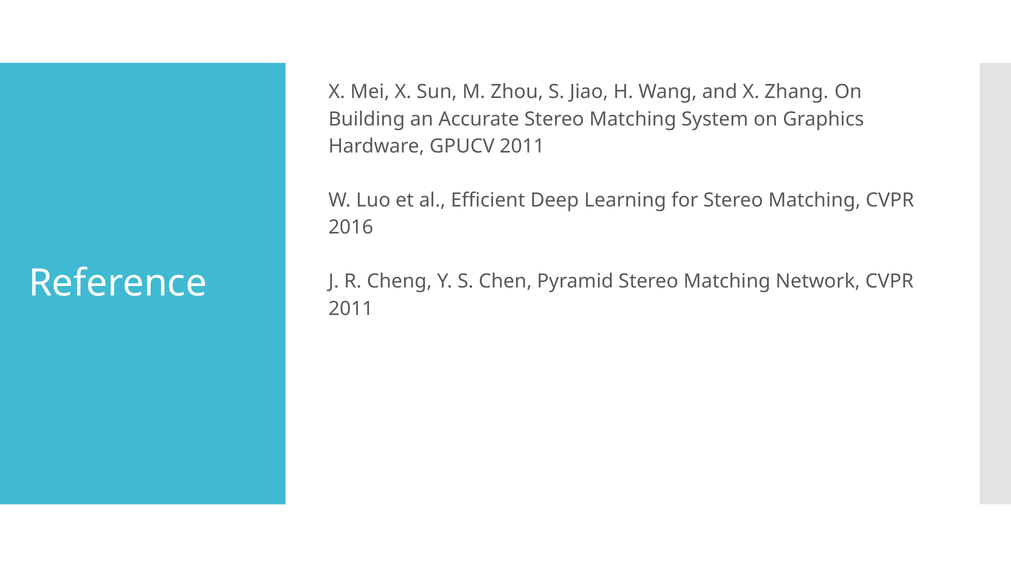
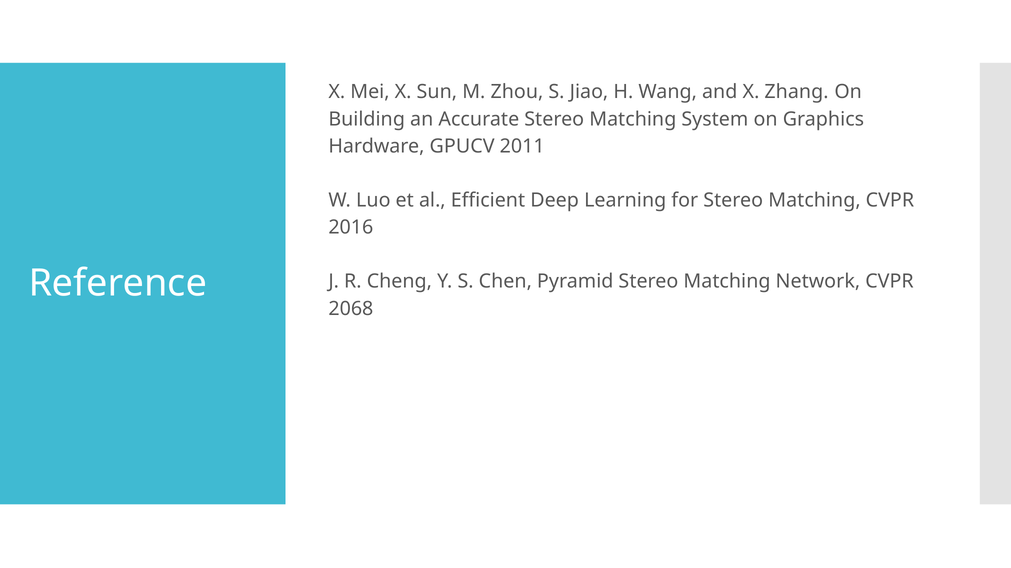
2011 at (351, 309): 2011 -> 2068
